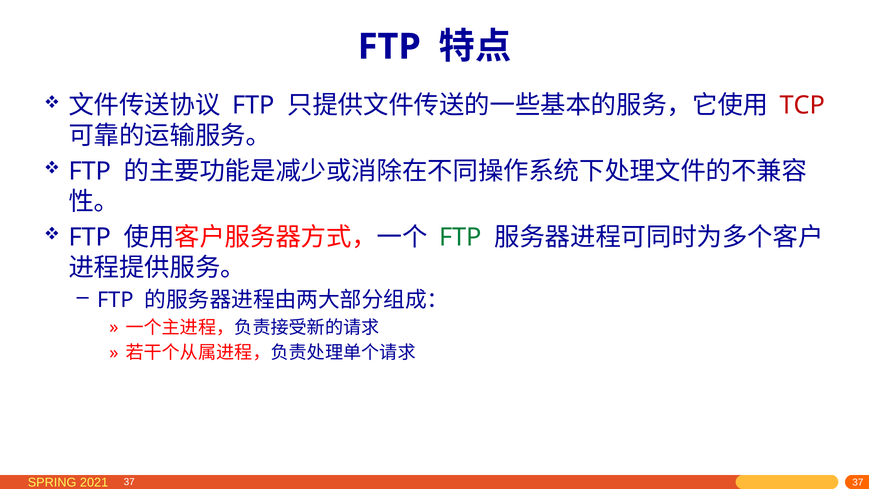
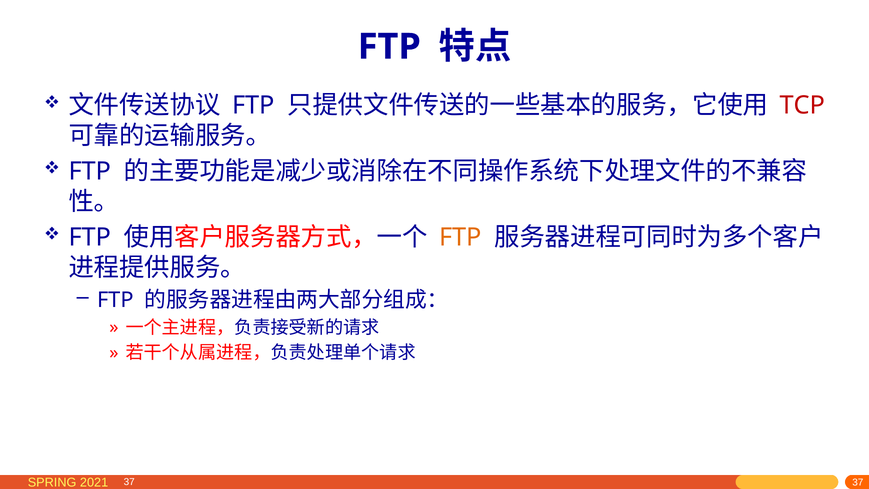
FTP at (460, 237) colour: green -> orange
